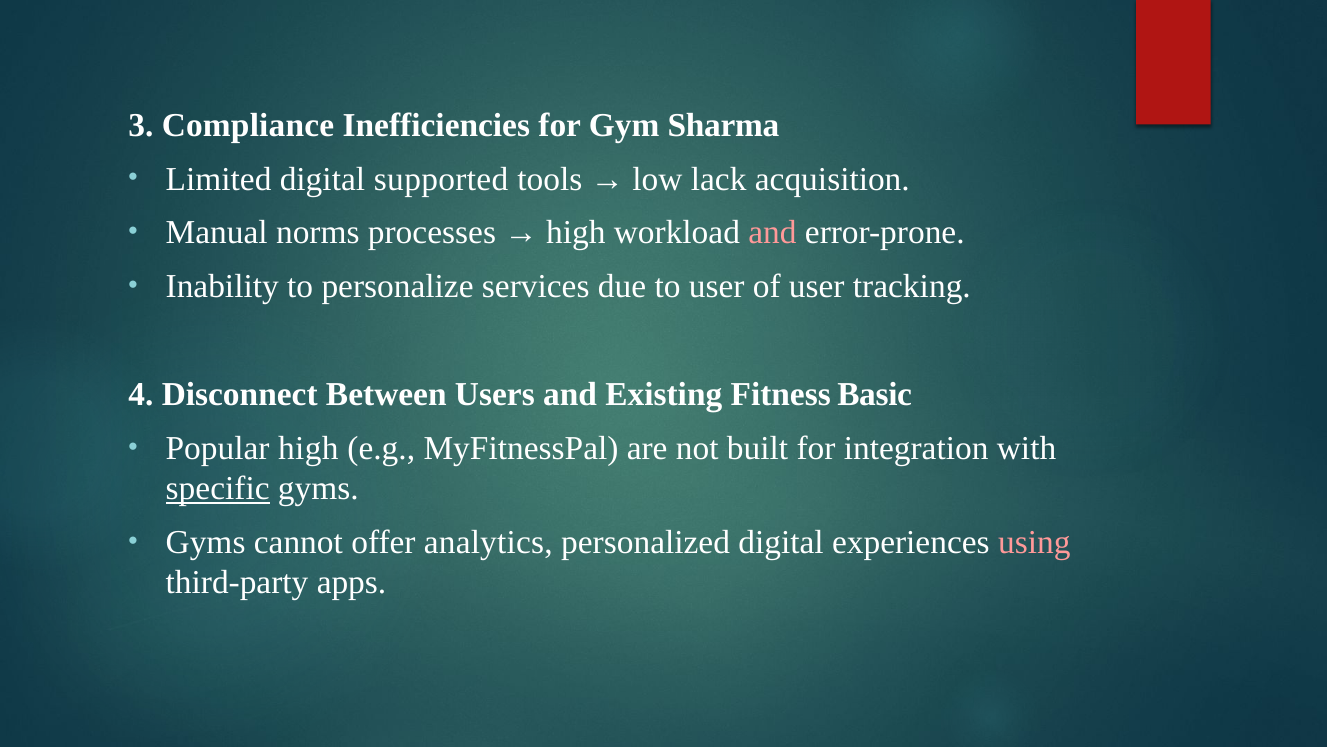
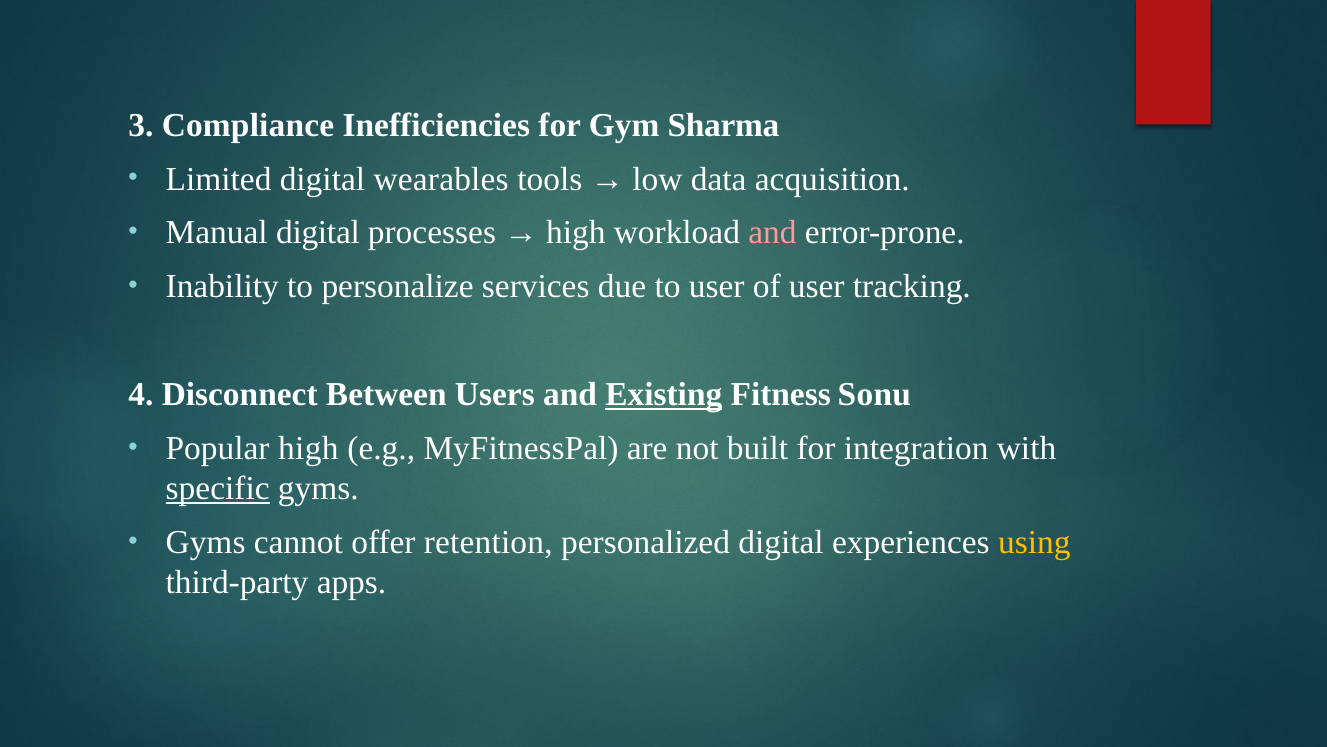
supported: supported -> wearables
lack: lack -> data
Manual norms: norms -> digital
Existing underline: none -> present
Basic: Basic -> Sonu
analytics: analytics -> retention
using colour: pink -> yellow
